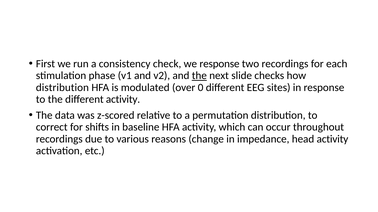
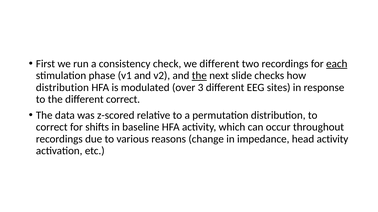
we response: response -> different
each underline: none -> present
0: 0 -> 3
different activity: activity -> correct
